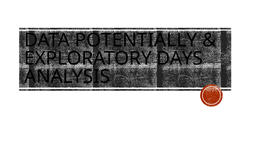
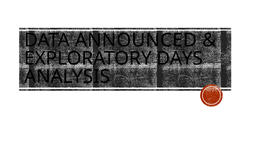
POTENTIALLY: POTENTIALLY -> ANNOUNCED
